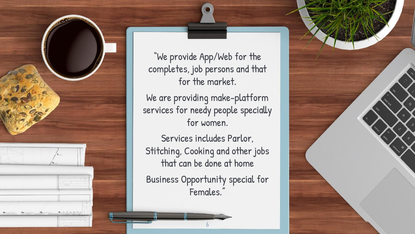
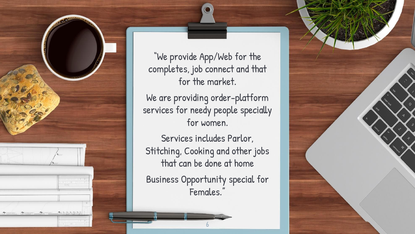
persons: persons -> connect
make-platform: make-platform -> order-platform
